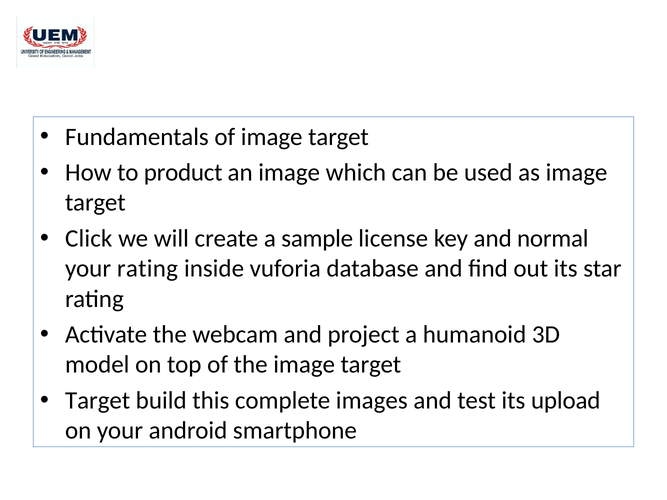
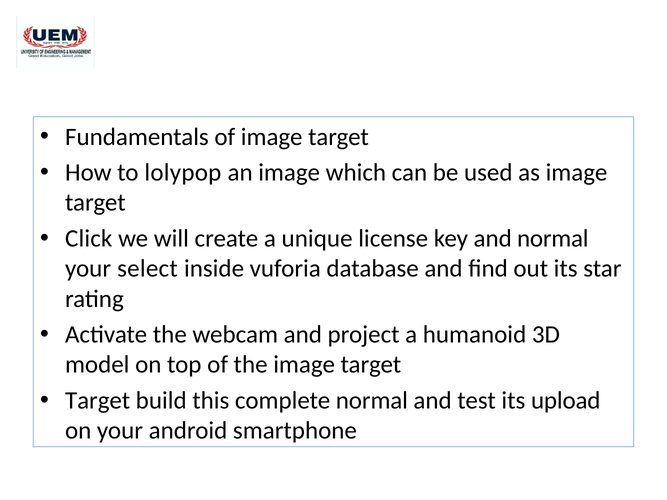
product: product -> lolypop
sample: sample -> unique
your rating: rating -> select
complete images: images -> normal
